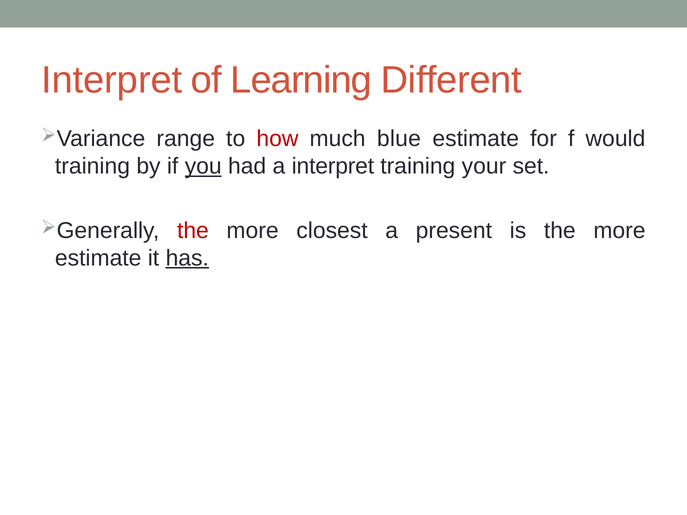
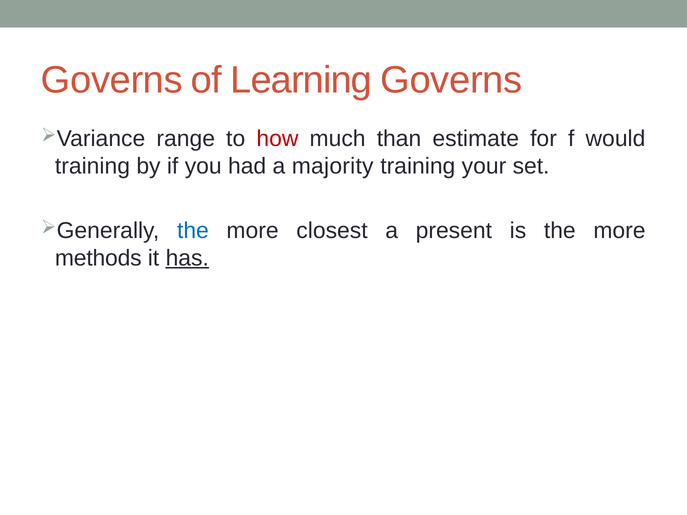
Interpret at (112, 80): Interpret -> Governs
Learning Different: Different -> Governs
blue: blue -> than
you underline: present -> none
a interpret: interpret -> majority
the at (193, 231) colour: red -> blue
estimate at (98, 258): estimate -> methods
